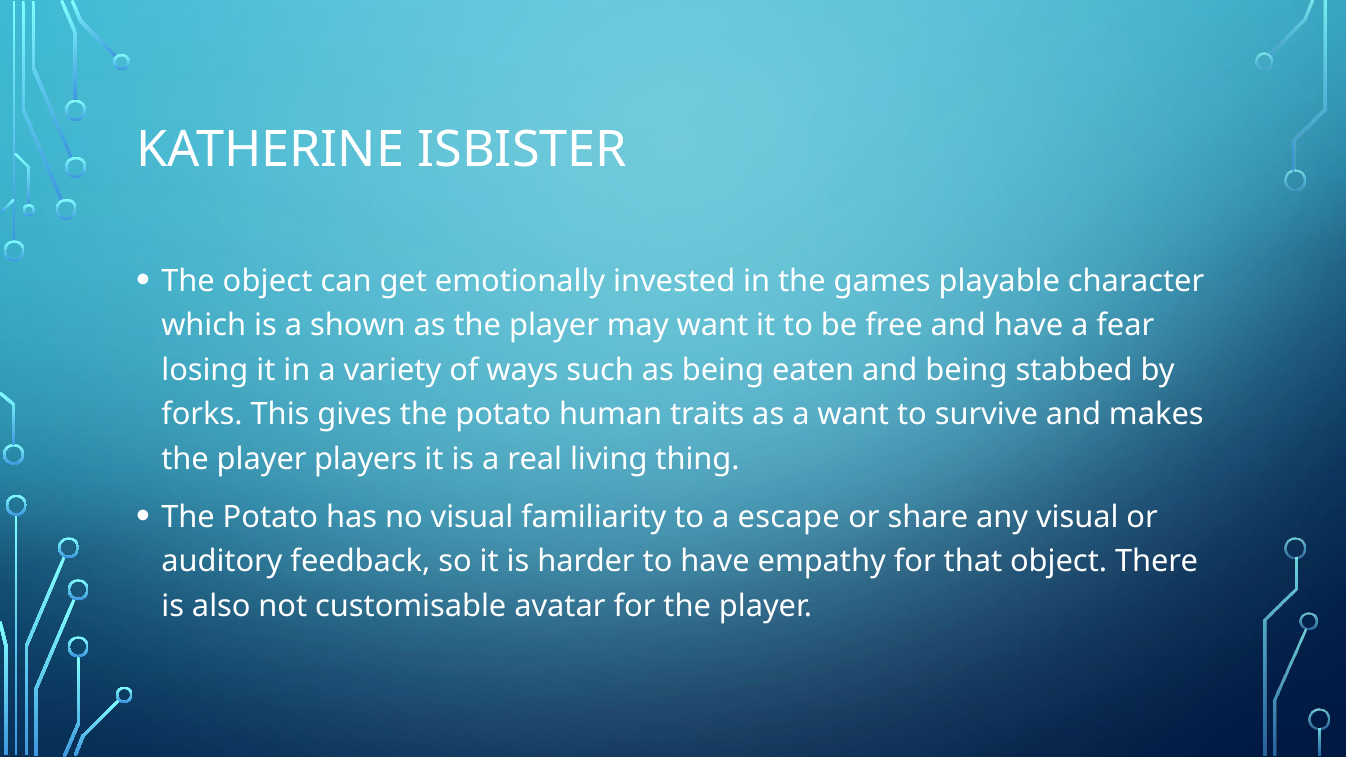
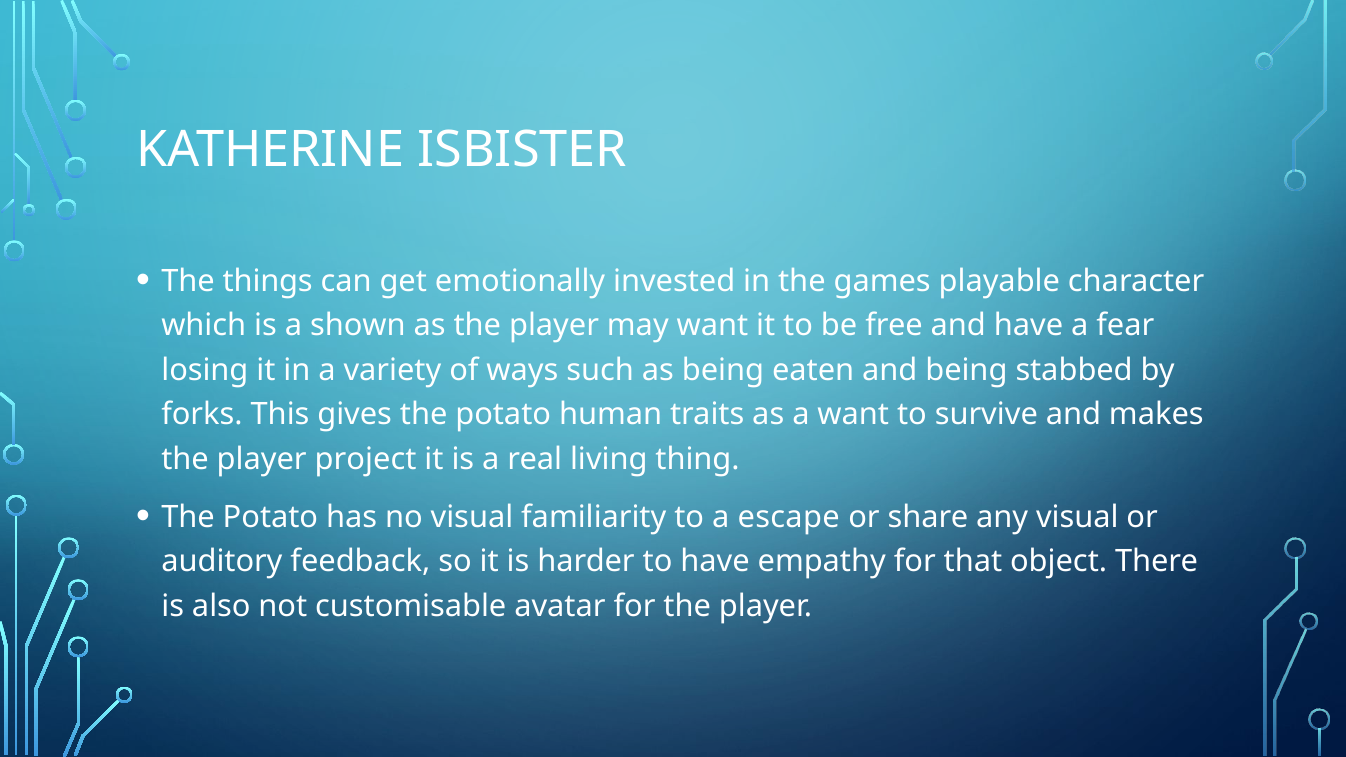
The object: object -> things
players: players -> project
